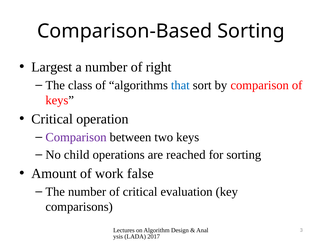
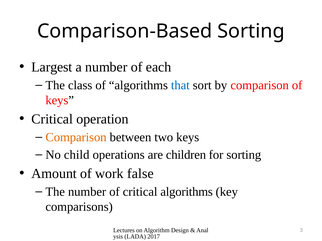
right: right -> each
Comparison at (76, 138) colour: purple -> orange
reached: reached -> children
critical evaluation: evaluation -> algorithms
